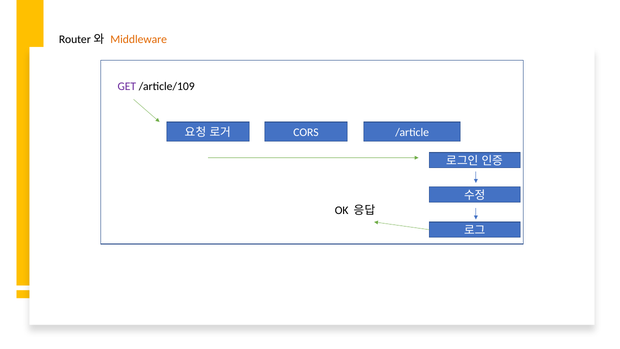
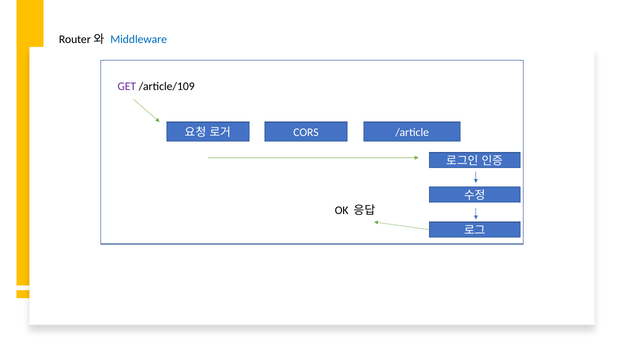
Middleware colour: orange -> blue
